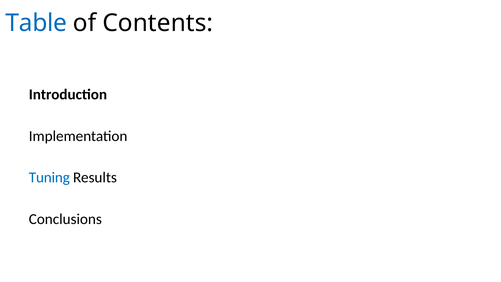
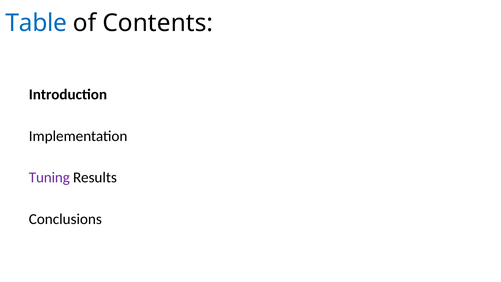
Tuning colour: blue -> purple
